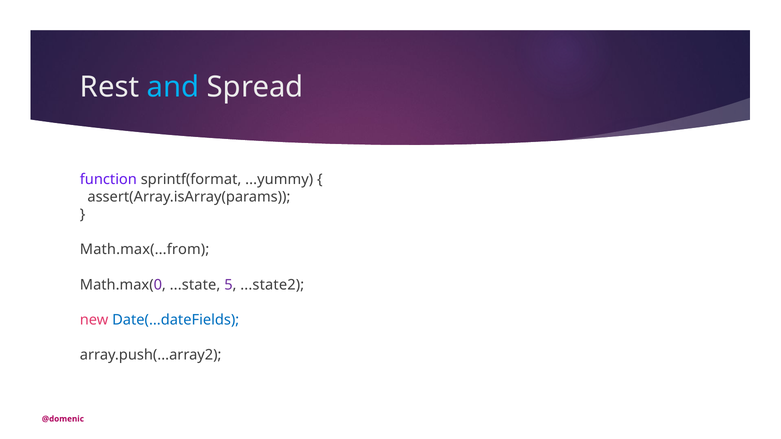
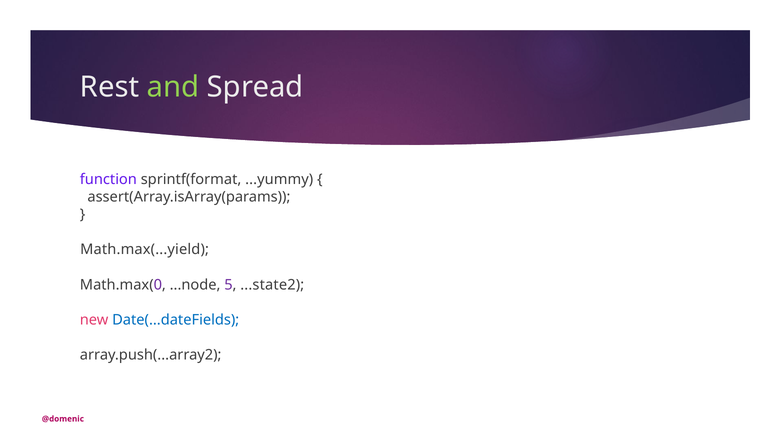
and colour: light blue -> light green
Math.max(...from: Math.max(...from -> Math.max(...yield
...state: ...state -> ...node
